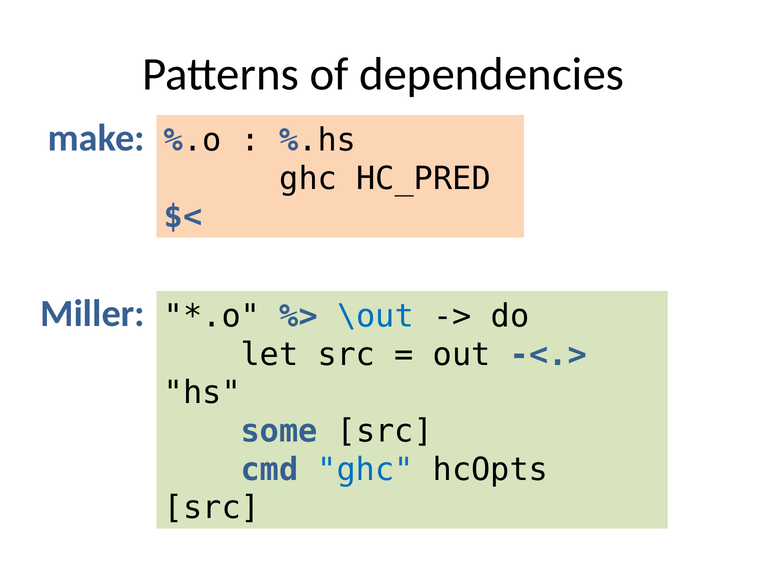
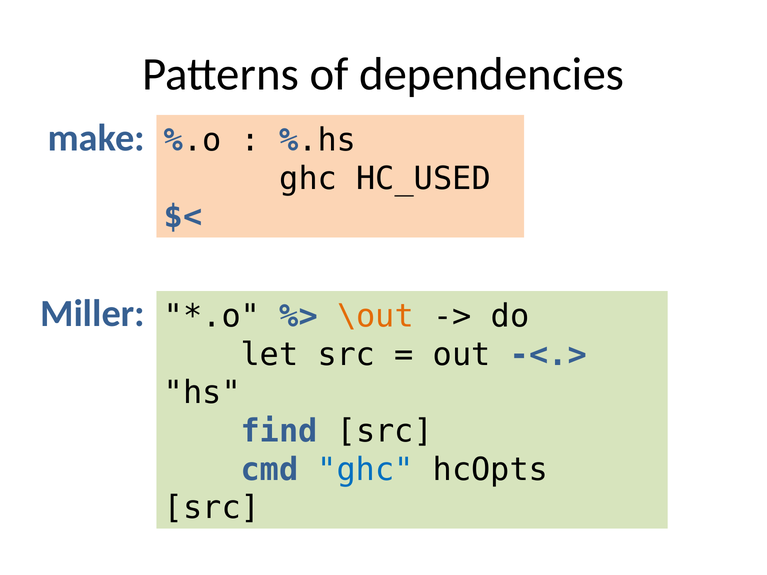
HC_PRED: HC_PRED -> HC_USED
\out colour: blue -> orange
some: some -> find
